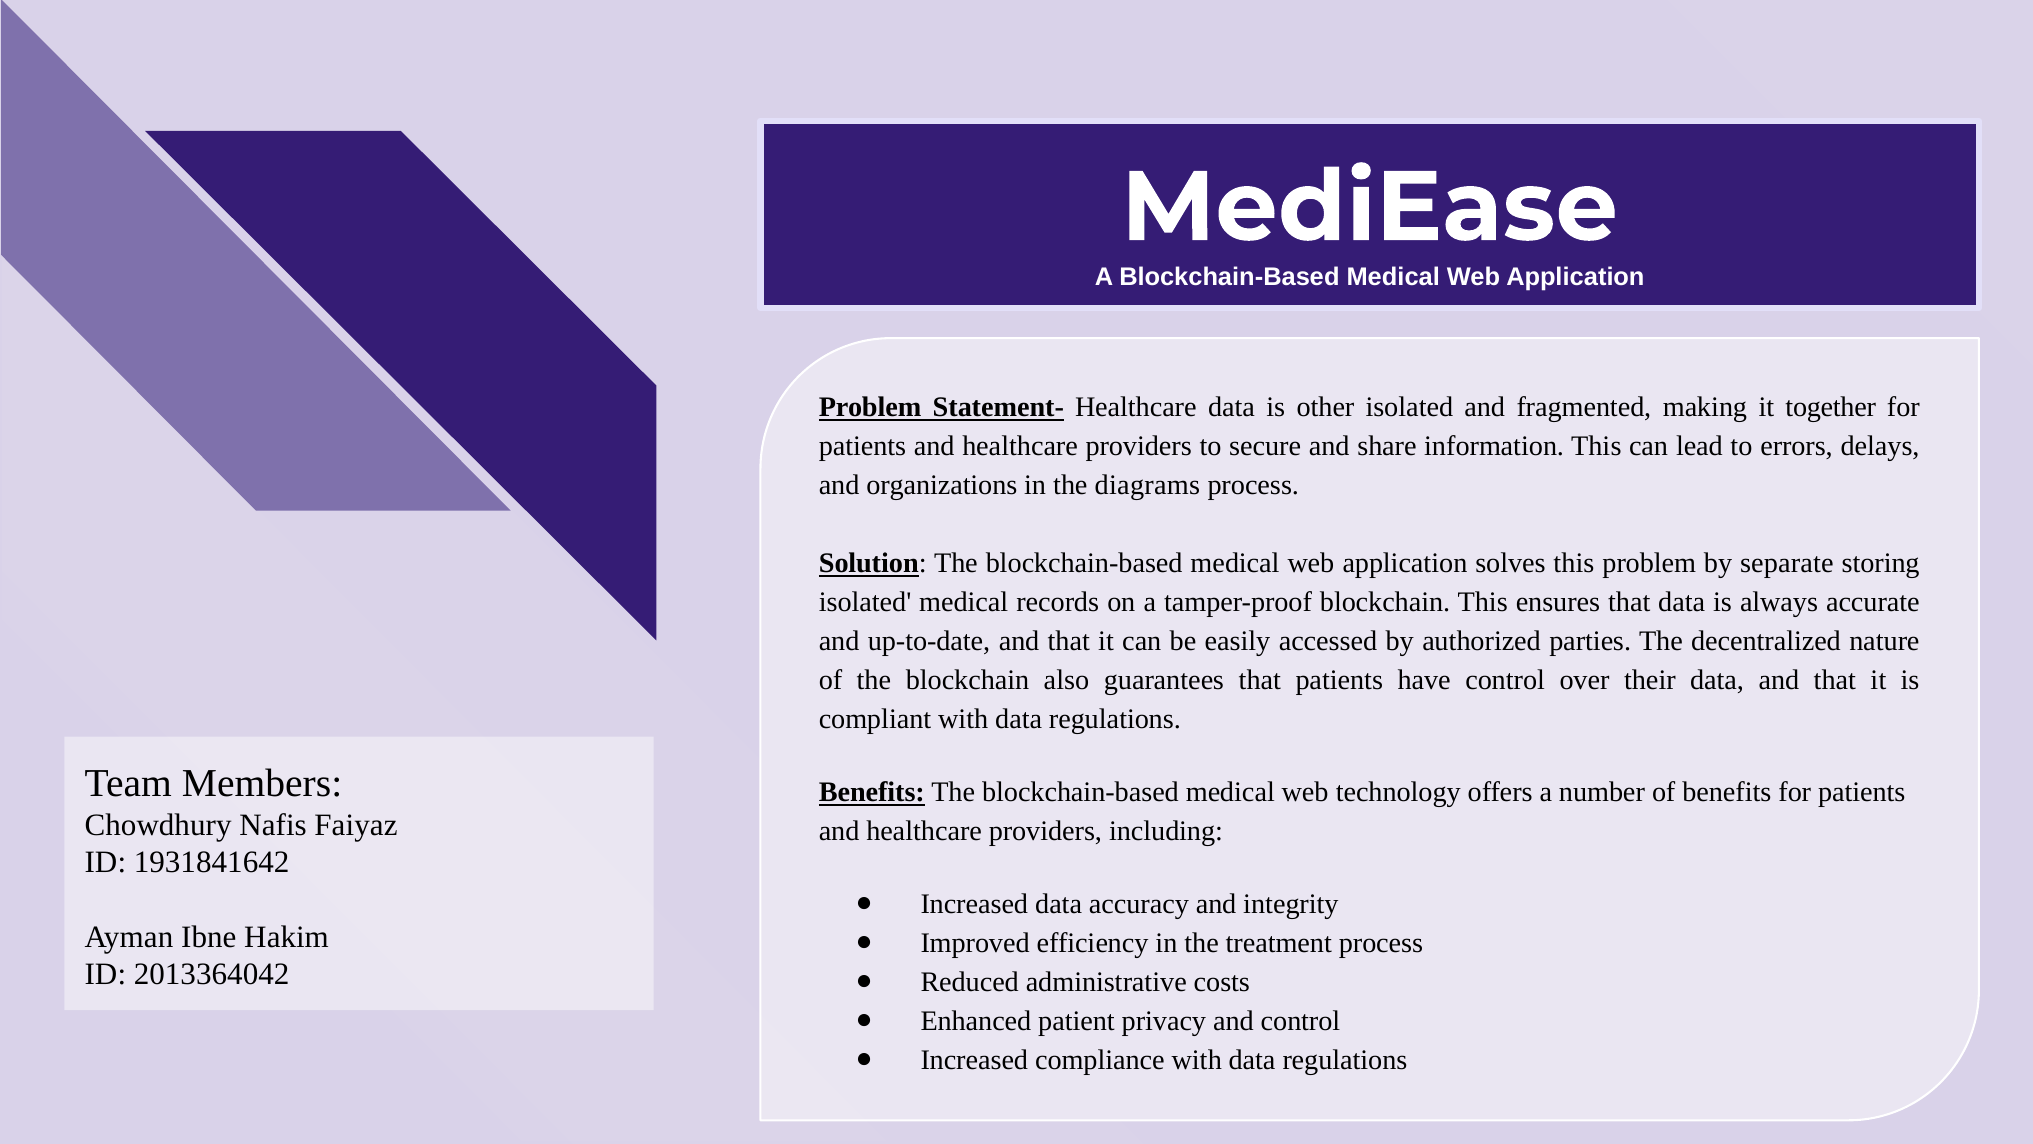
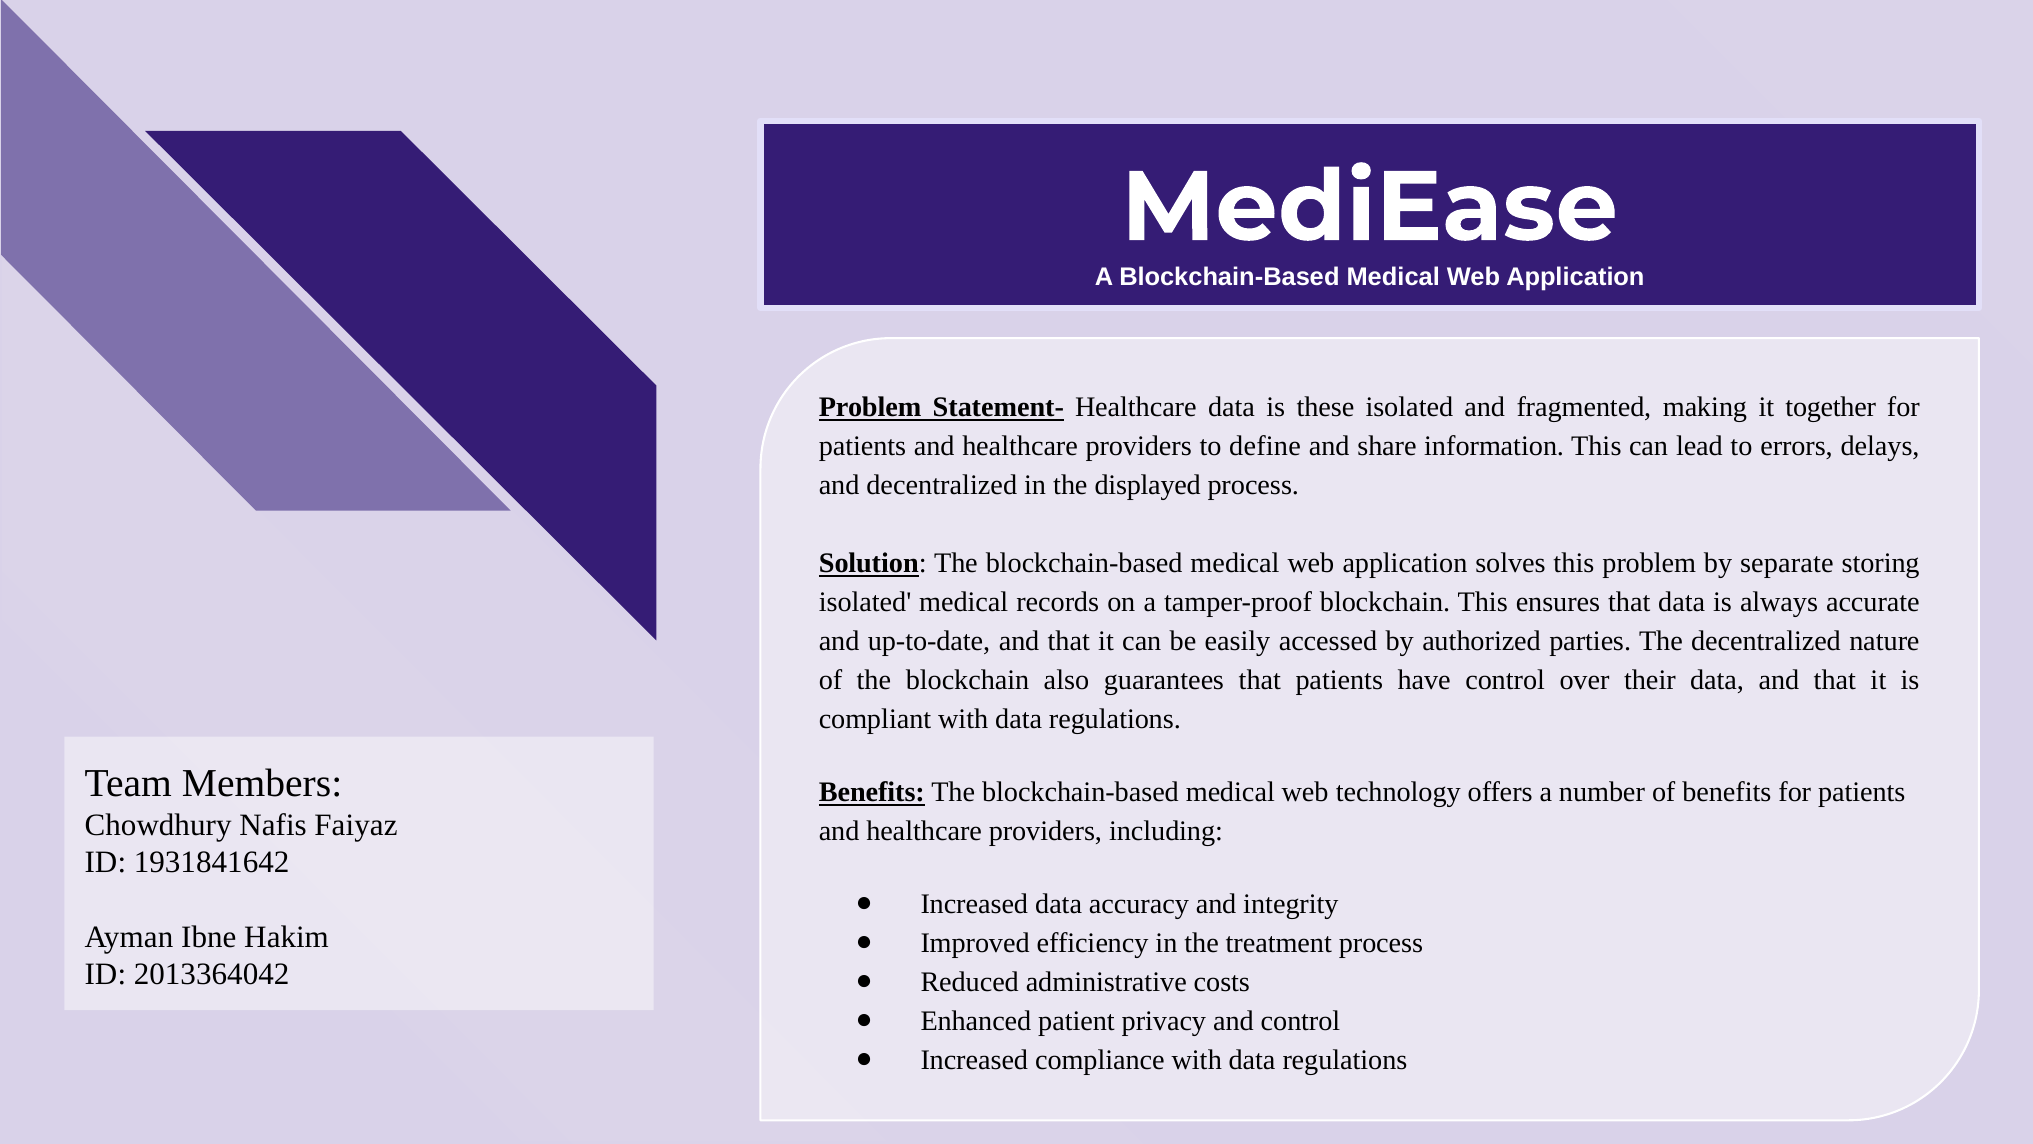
other: other -> these
secure: secure -> define
and organizations: organizations -> decentralized
diagrams: diagrams -> displayed
